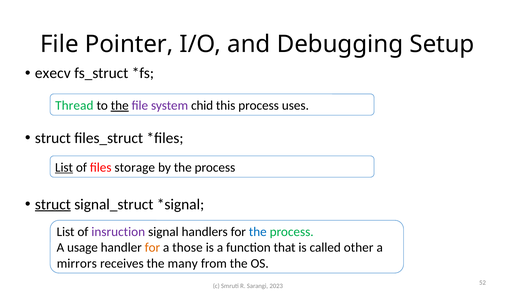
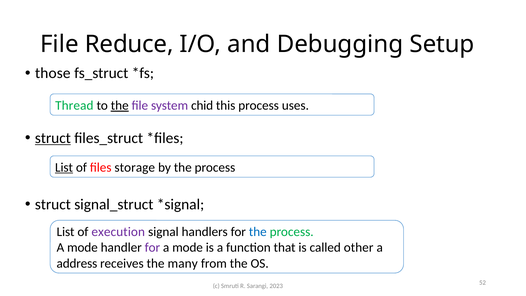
Pointer: Pointer -> Reduce
execv: execv -> those
struct at (53, 138) underline: none -> present
struct at (53, 204) underline: present -> none
insruction: insruction -> execution
usage at (82, 247): usage -> mode
for at (152, 247) colour: orange -> purple
those at (187, 247): those -> mode
mirrors: mirrors -> address
